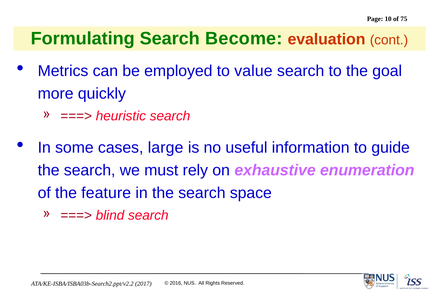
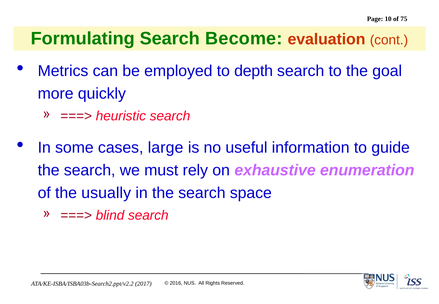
value: value -> depth
feature: feature -> usually
